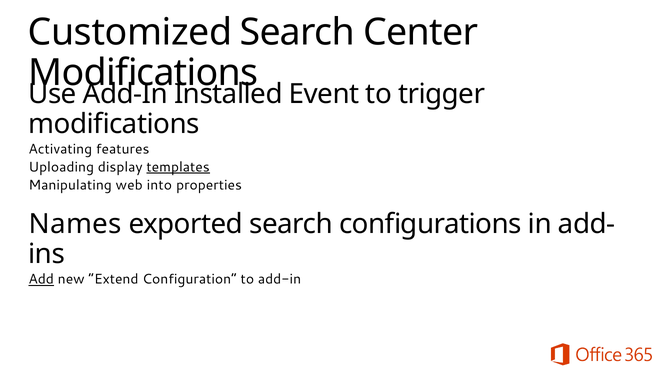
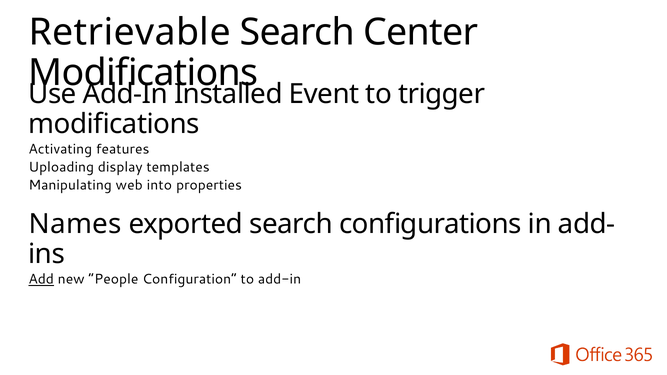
Customized: Customized -> Retrievable
templates underline: present -> none
Extend: Extend -> People
